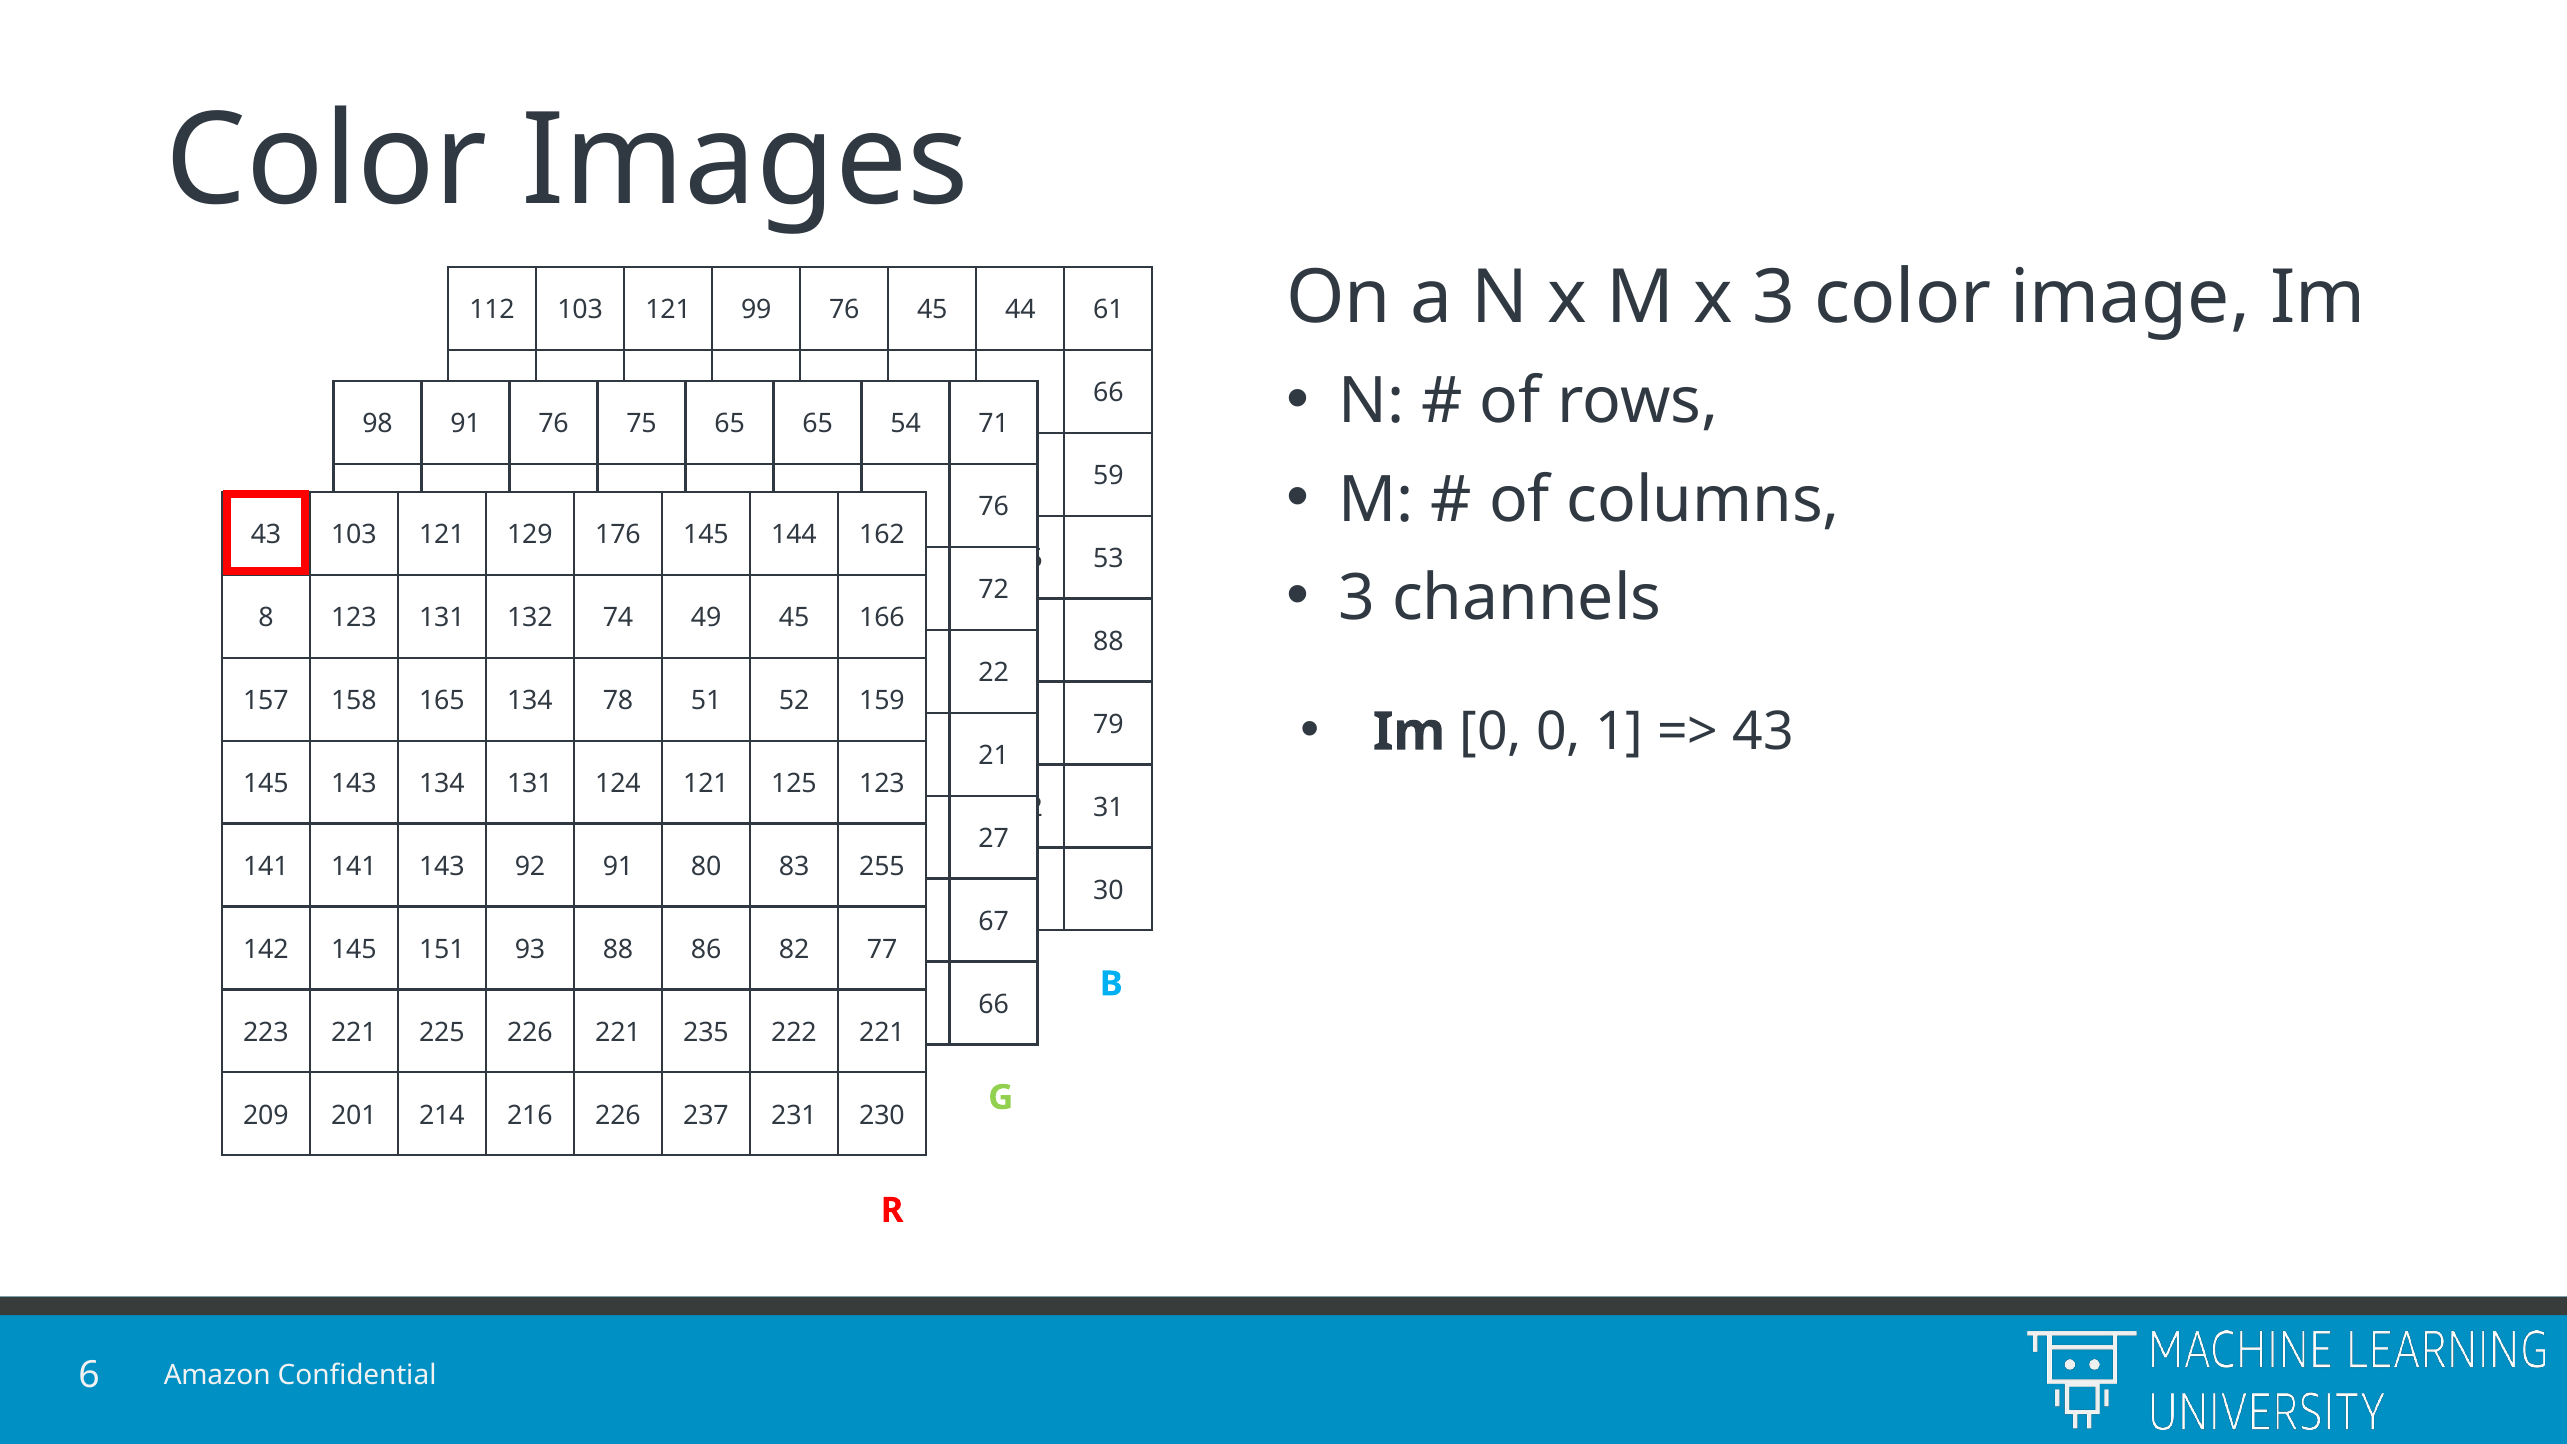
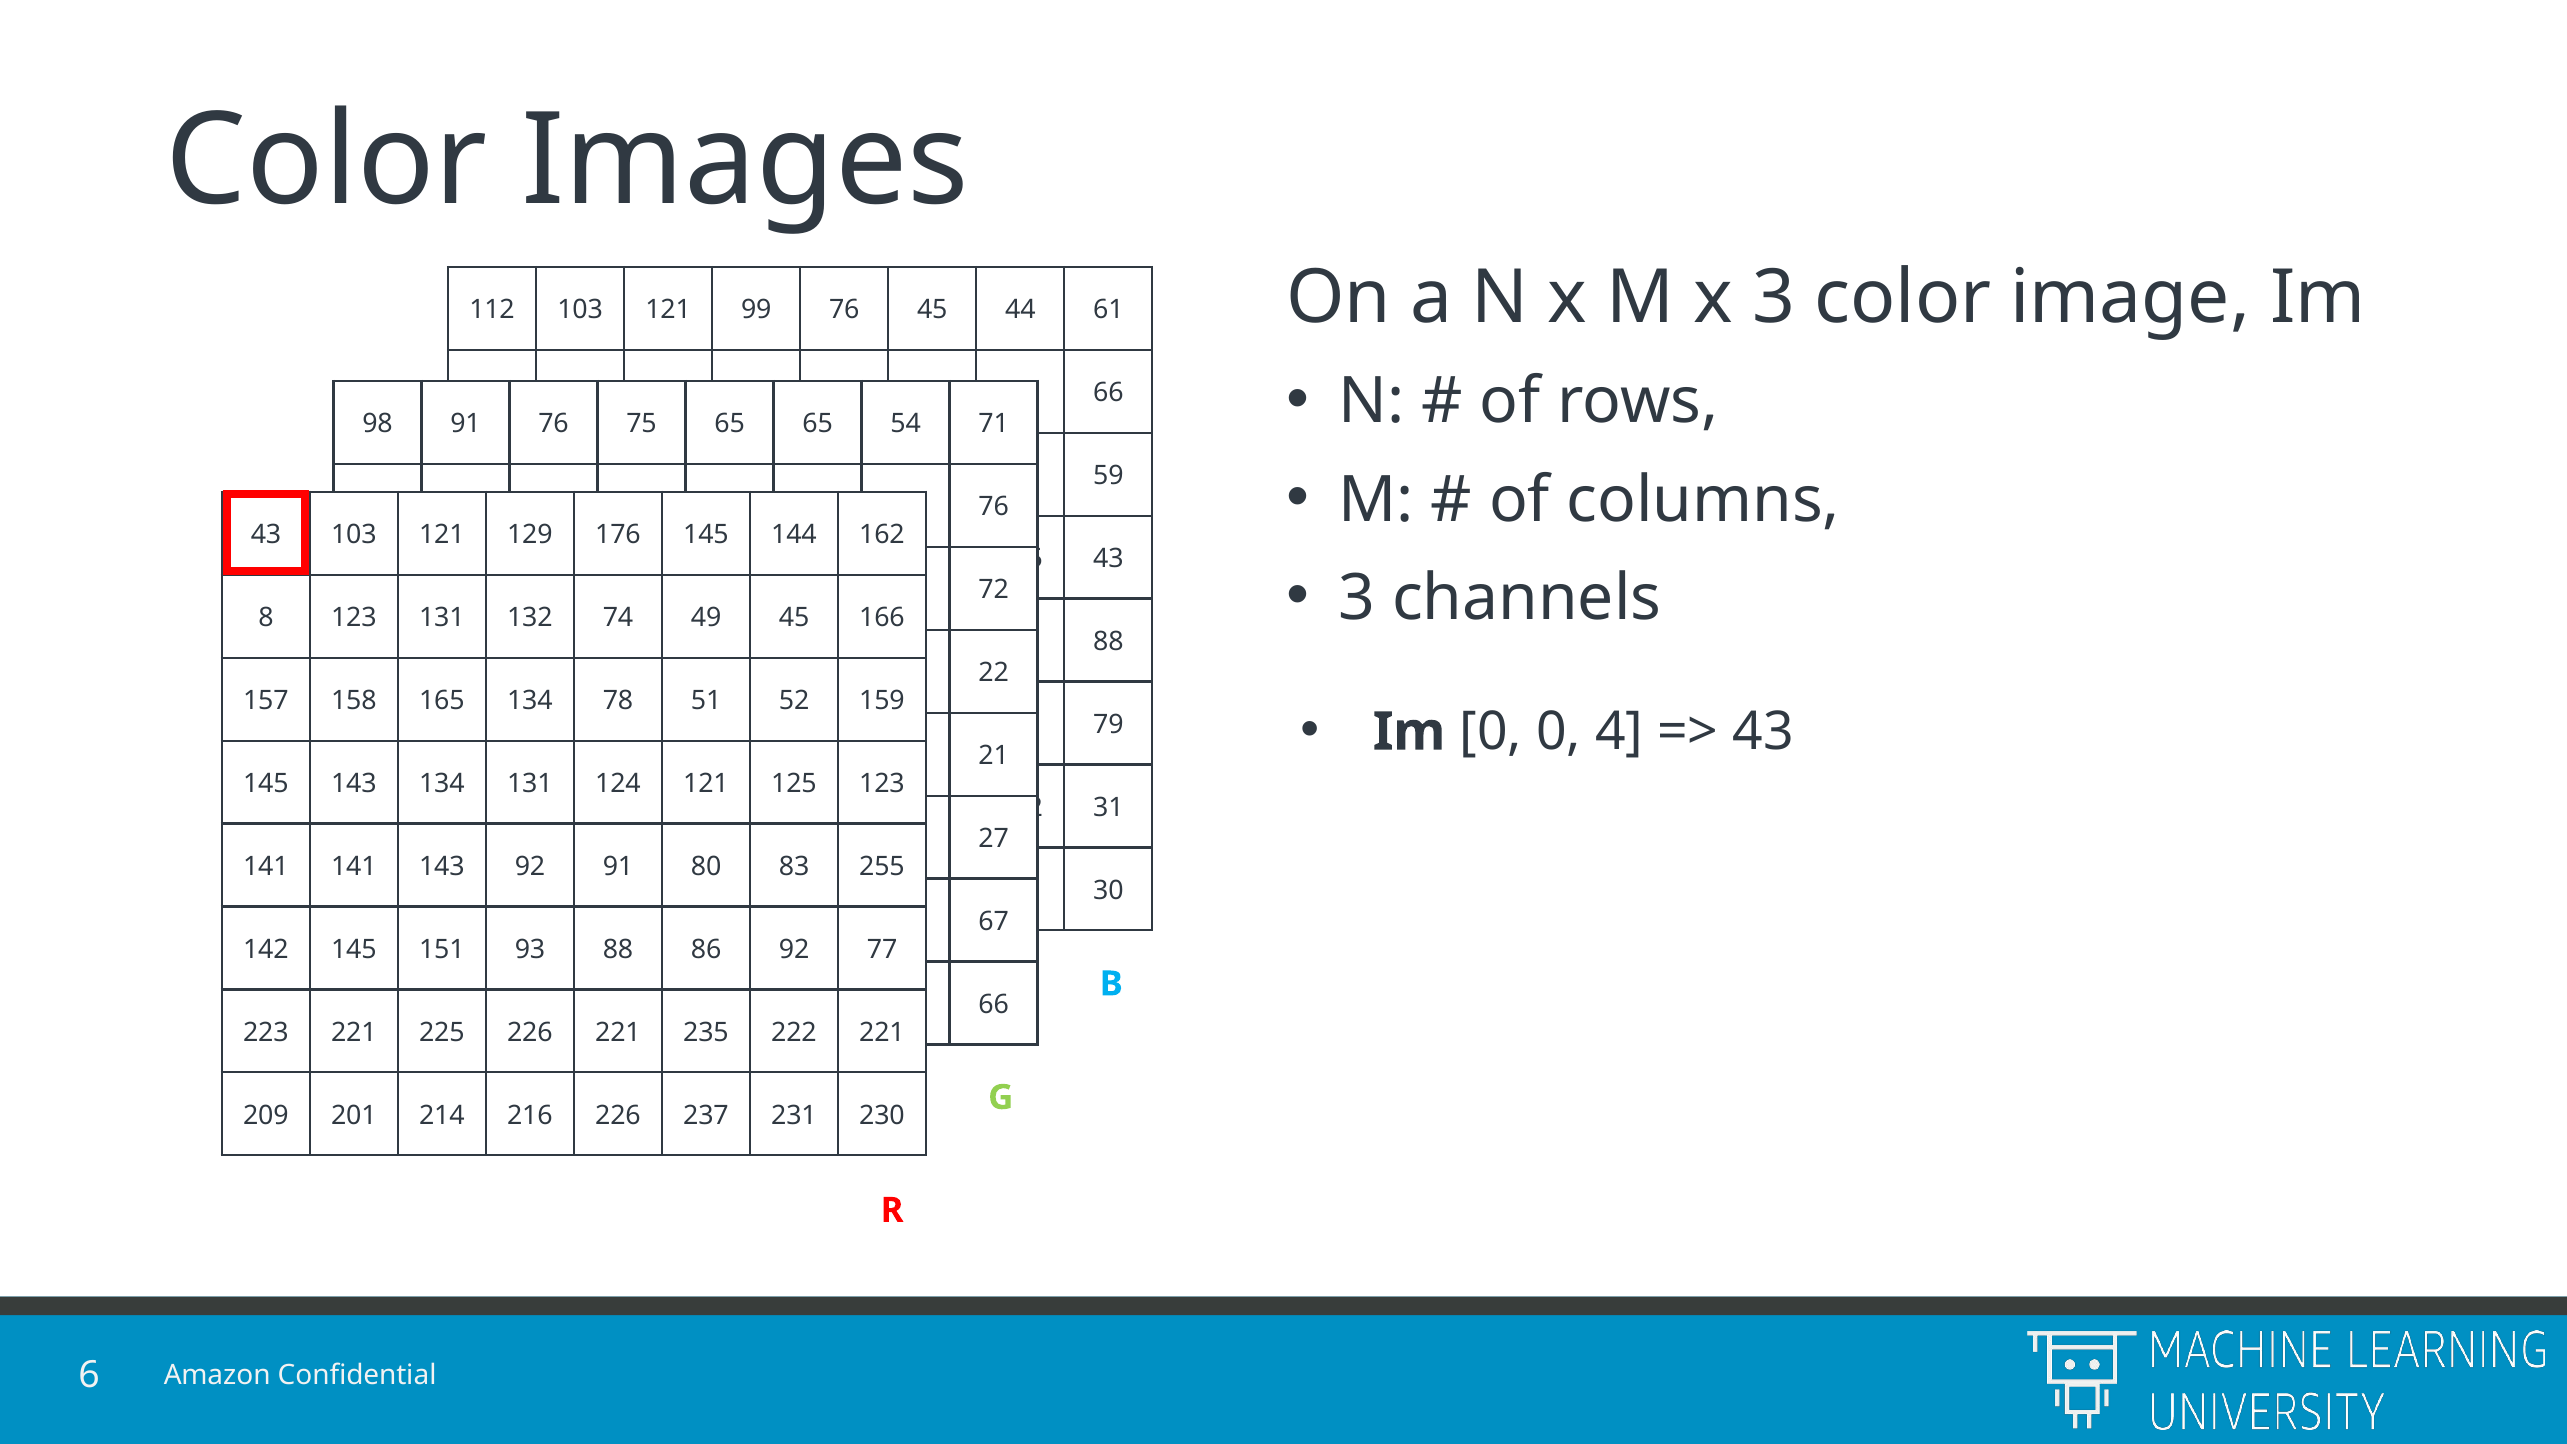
53 at (1108, 559): 53 -> 43
1: 1 -> 4
86 82: 82 -> 92
